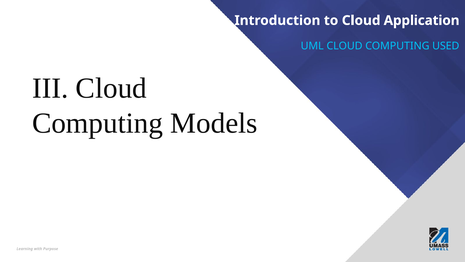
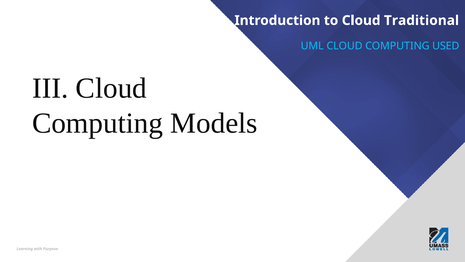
Application: Application -> Traditional
